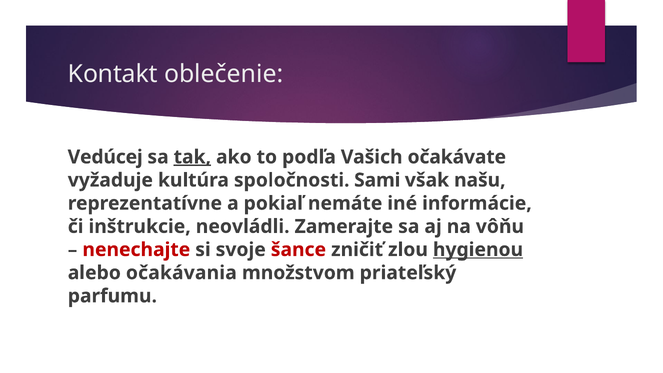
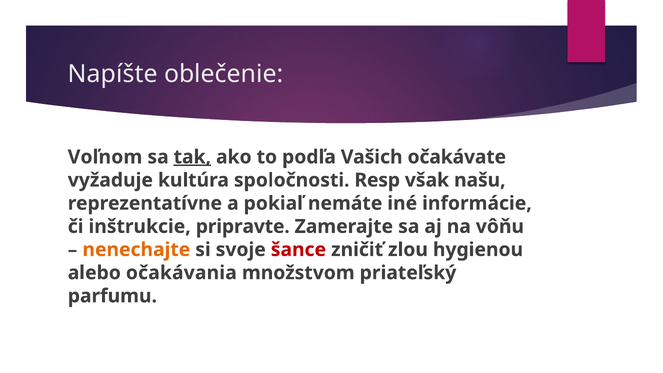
Kontakt: Kontakt -> Napíšte
Vedúcej: Vedúcej -> Voľnom
Sami: Sami -> Resp
neovládli: neovládli -> pripravte
nenechajte colour: red -> orange
hygienou underline: present -> none
